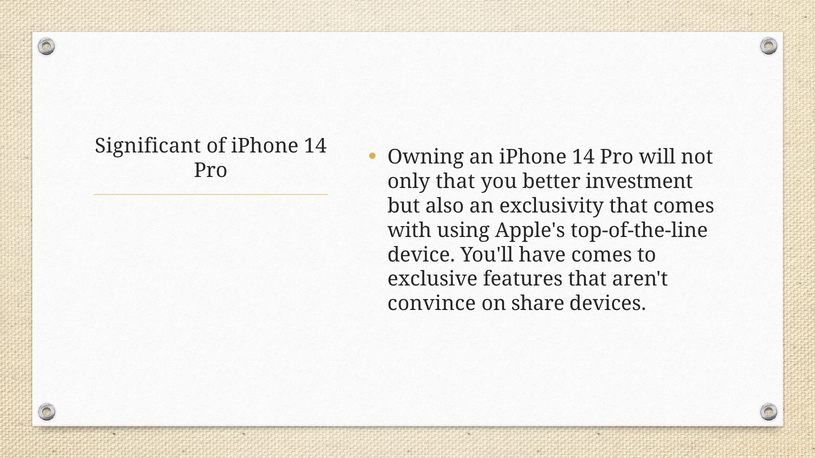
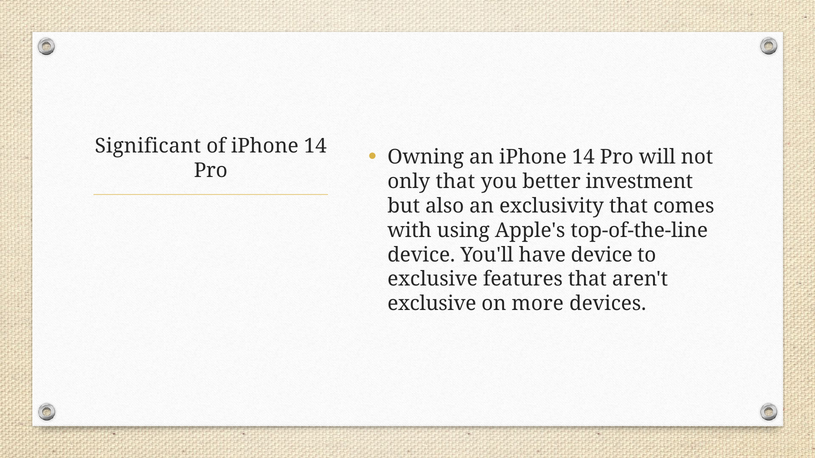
have comes: comes -> device
convince at (432, 304): convince -> exclusive
share: share -> more
